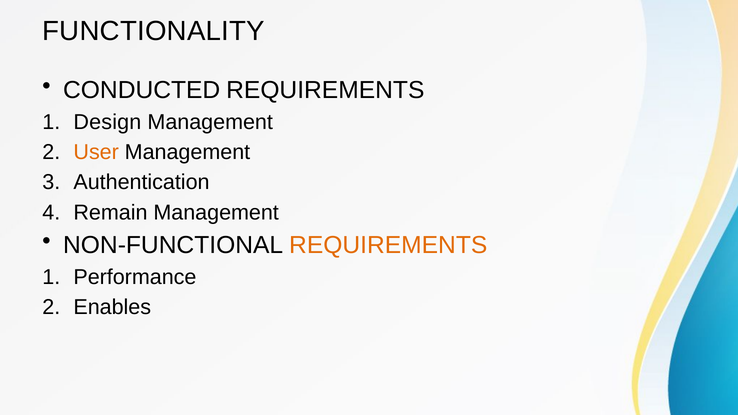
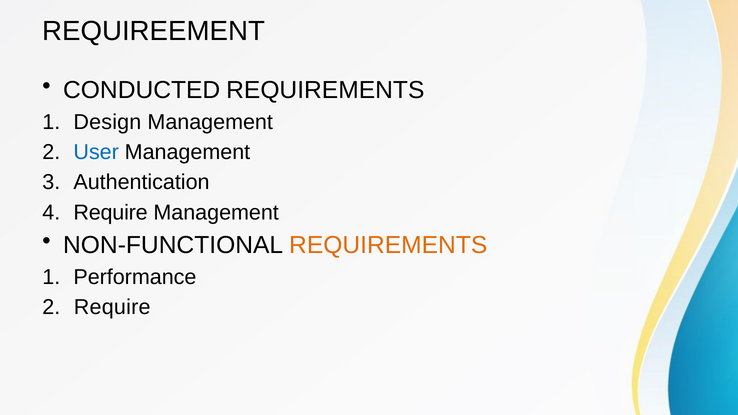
FUNCTIONALITY: FUNCTIONALITY -> REQUIREEMENT
User colour: orange -> blue
Remain at (110, 213): Remain -> Require
Enables at (112, 307): Enables -> Require
